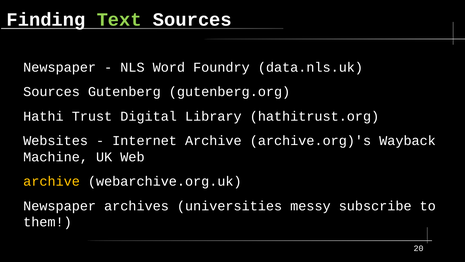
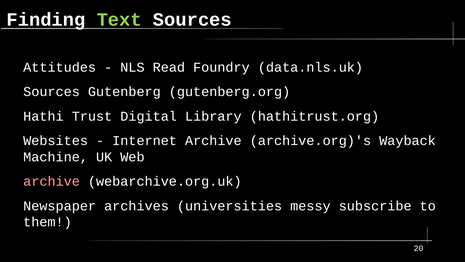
Newspaper at (60, 67): Newspaper -> Attitudes
Word: Word -> Read
archive at (52, 181) colour: yellow -> pink
